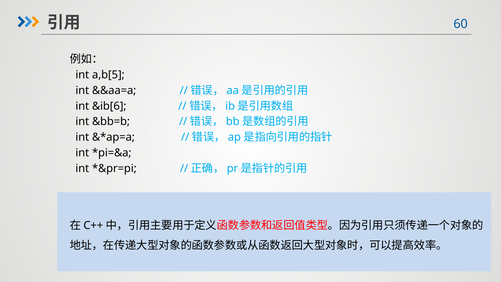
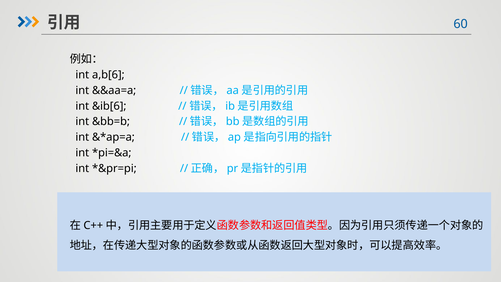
a,b[5: a,b[5 -> a,b[6
